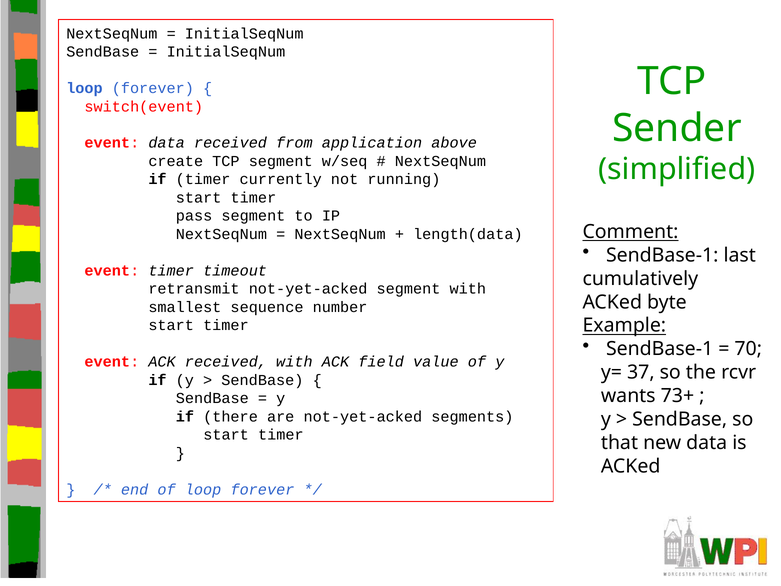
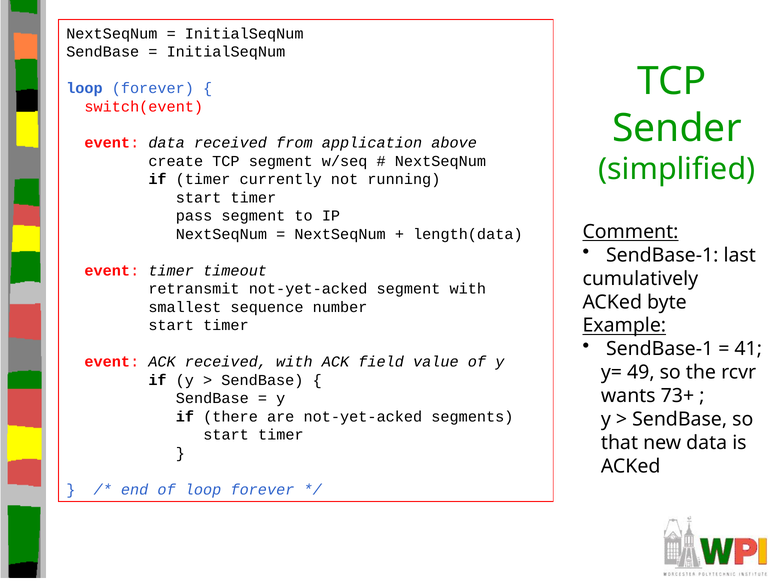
70: 70 -> 41
37: 37 -> 49
